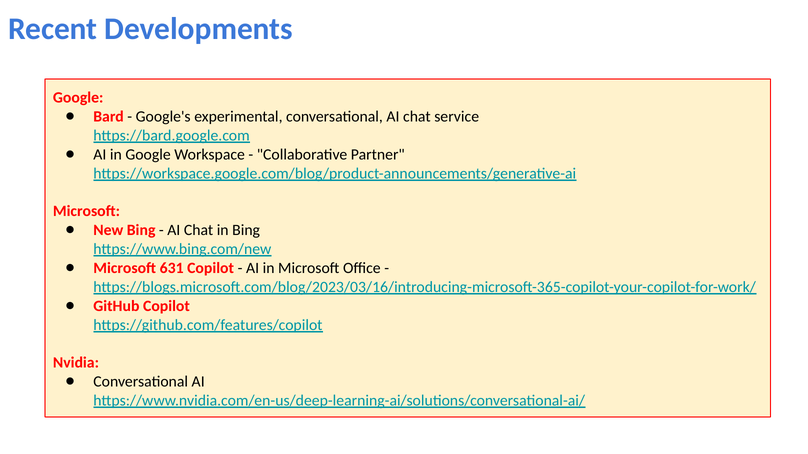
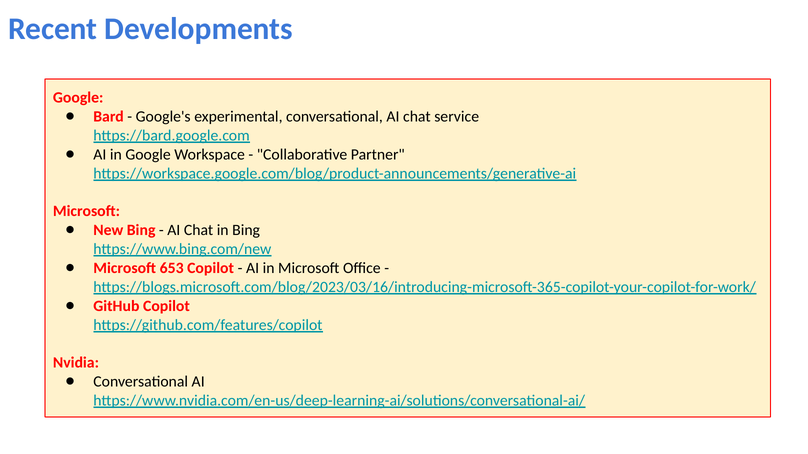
631: 631 -> 653
